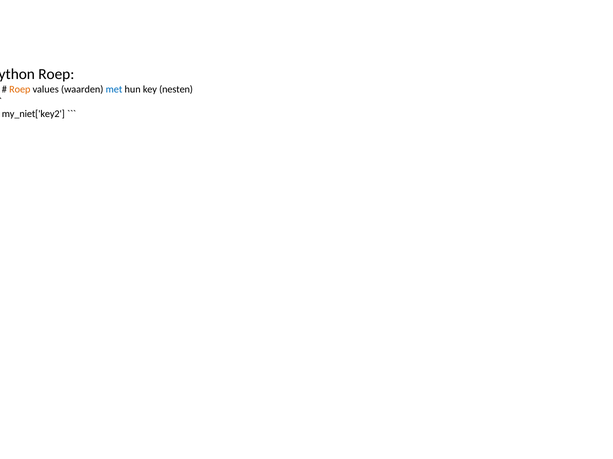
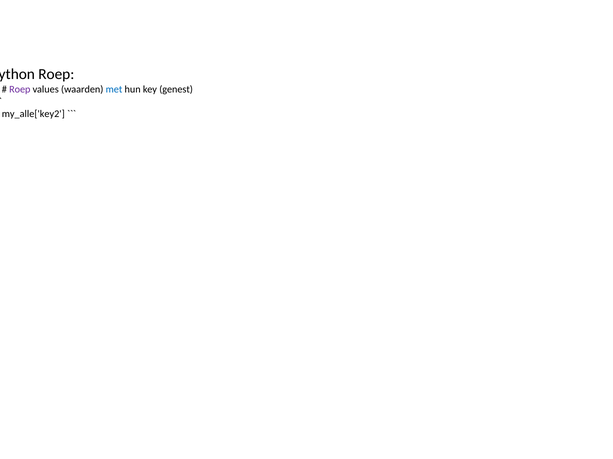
Roep at (20, 90) colour: orange -> purple
nesten: nesten -> genest
my_niet['key2: my_niet['key2 -> my_alle['key2
